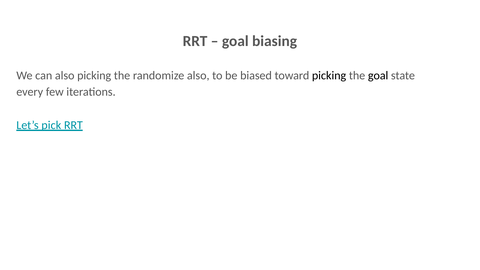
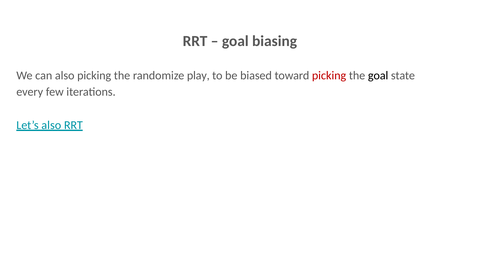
randomize also: also -> play
picking at (329, 75) colour: black -> red
Let’s pick: pick -> also
